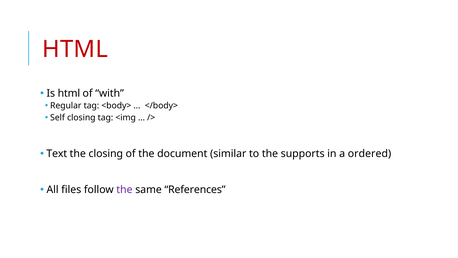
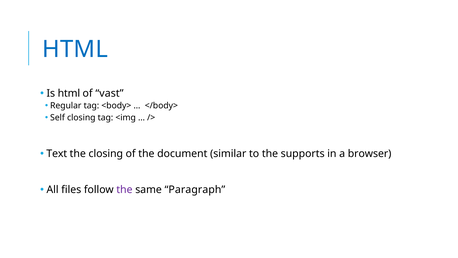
HTML at (75, 49) colour: red -> blue
with: with -> vast
ordered: ordered -> browser
References: References -> Paragraph
